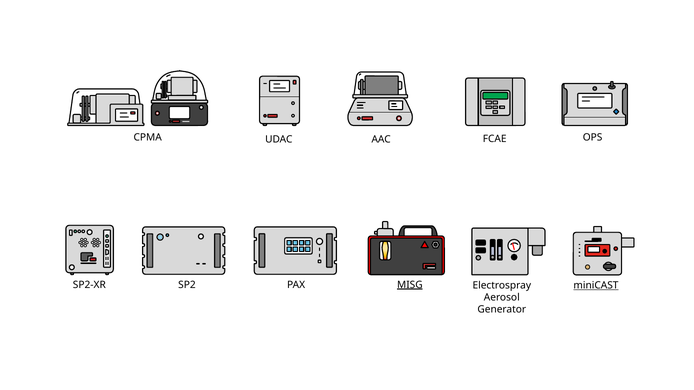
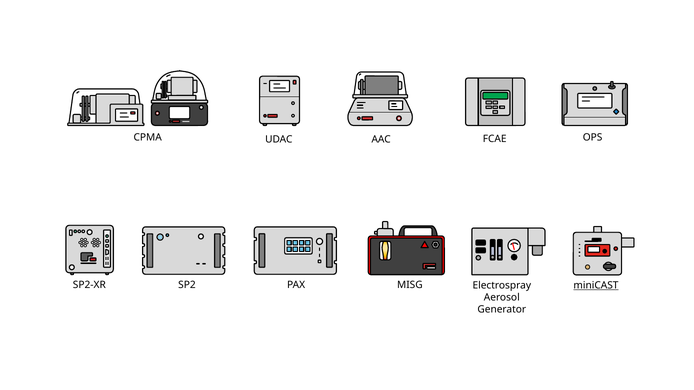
MISG underline: present -> none
